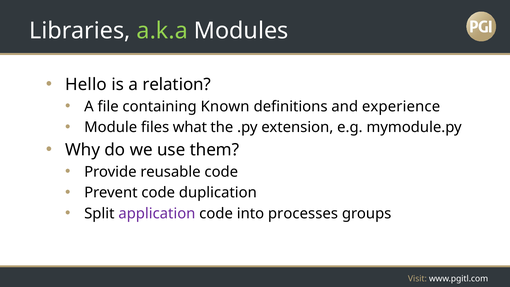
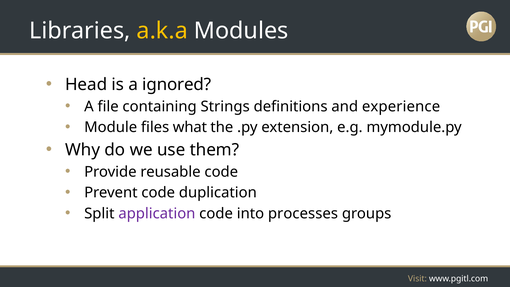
a.k.a colour: light green -> yellow
Hello: Hello -> Head
relation: relation -> ignored
Known: Known -> Strings
